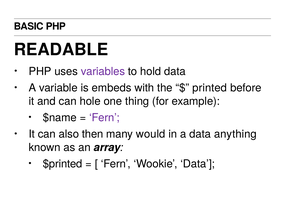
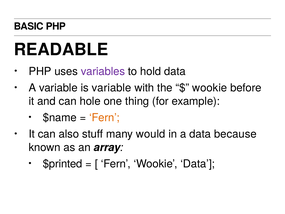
is embeds: embeds -> variable
printed at (210, 88): printed -> wookie
Fern at (104, 118) colour: purple -> orange
then: then -> stuff
anything: anything -> because
